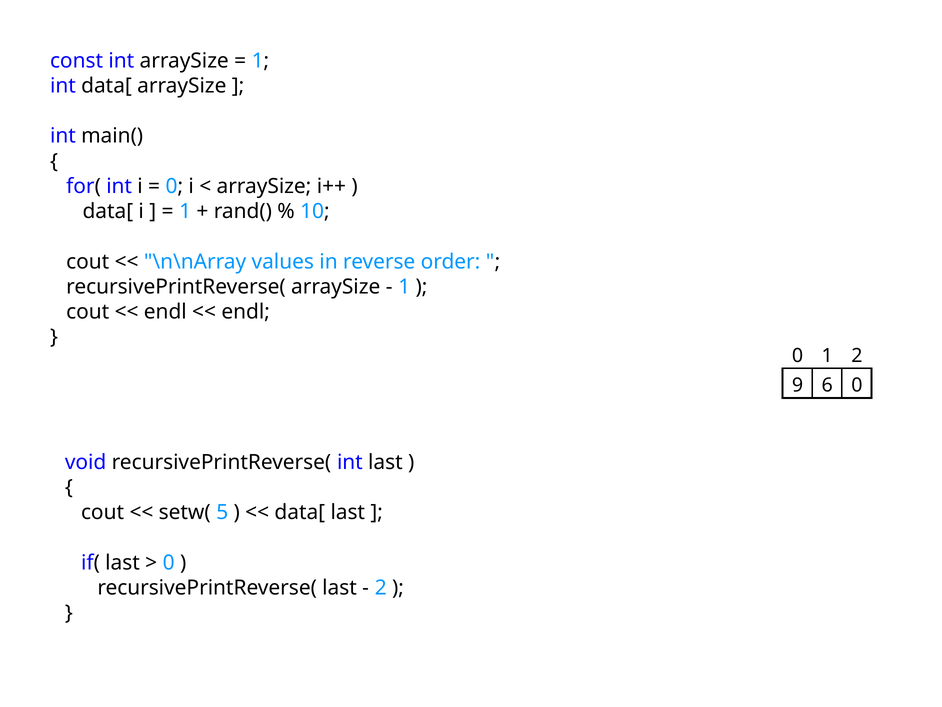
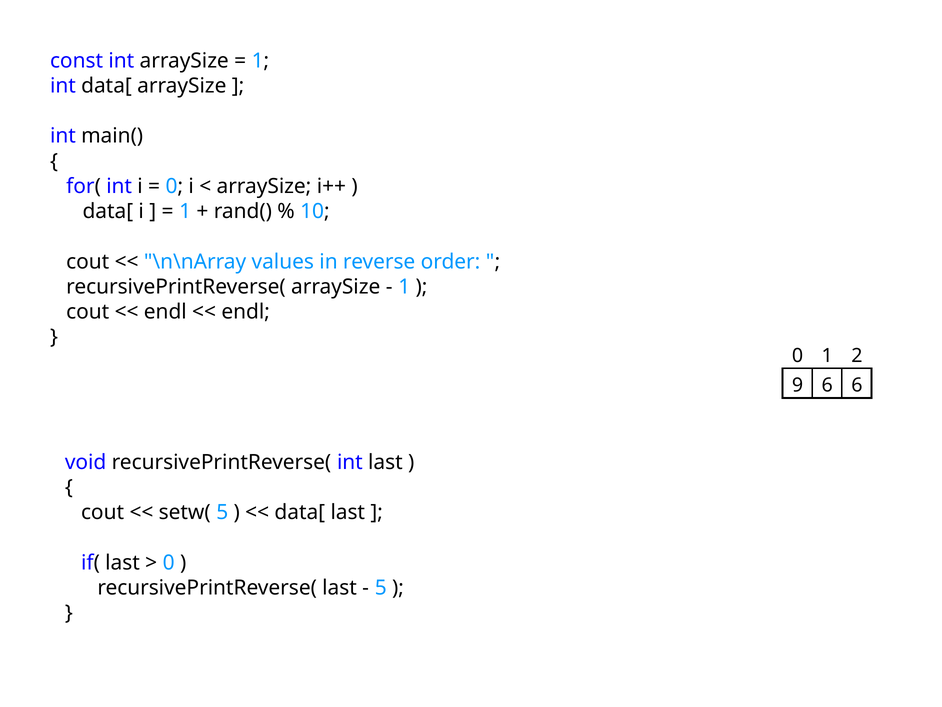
6 0: 0 -> 6
2 at (381, 587): 2 -> 5
